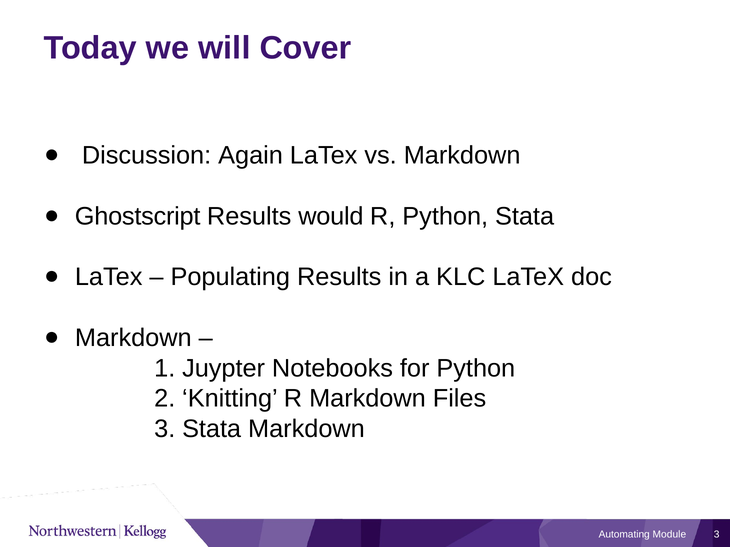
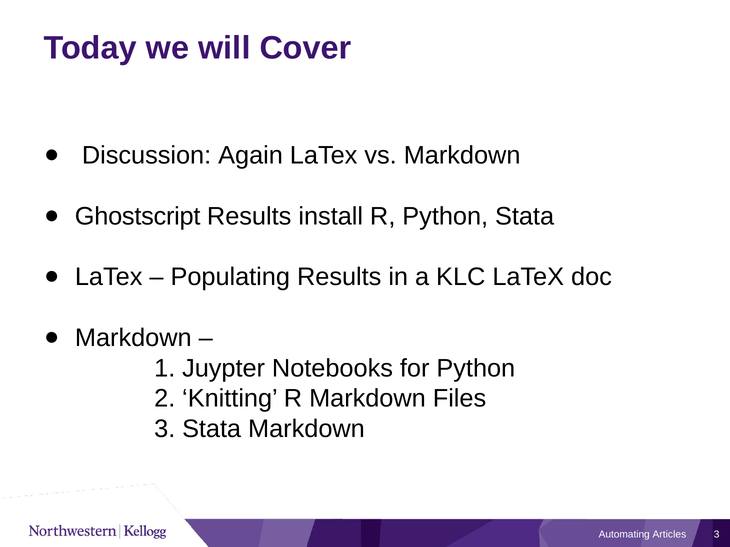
would: would -> install
Module: Module -> Articles
